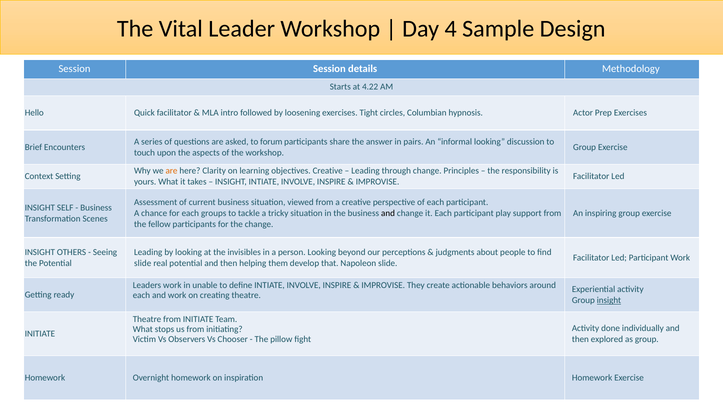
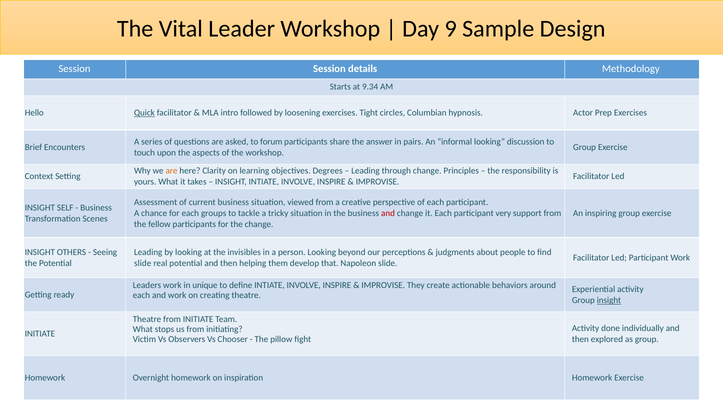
4: 4 -> 9
4.22: 4.22 -> 9.34
Quick underline: none -> present
objectives Creative: Creative -> Degrees
and at (388, 213) colour: black -> red
play: play -> very
unable: unable -> unique
